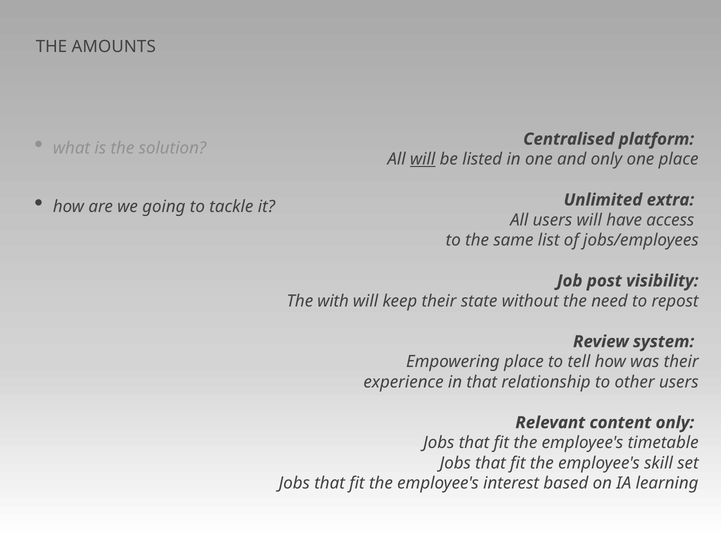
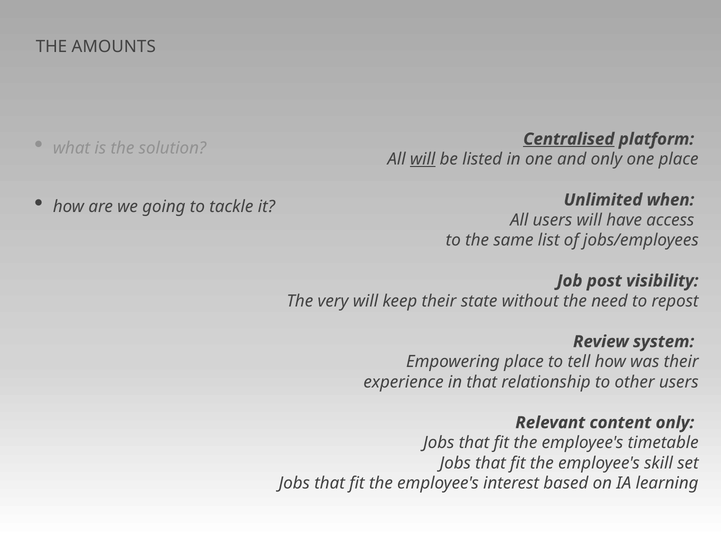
Centralised underline: none -> present
extra: extra -> when
with: with -> very
